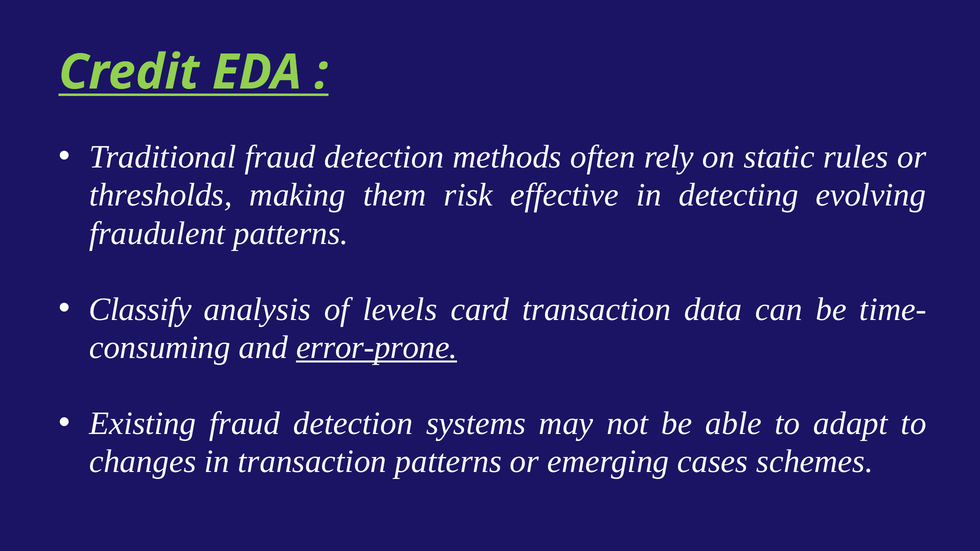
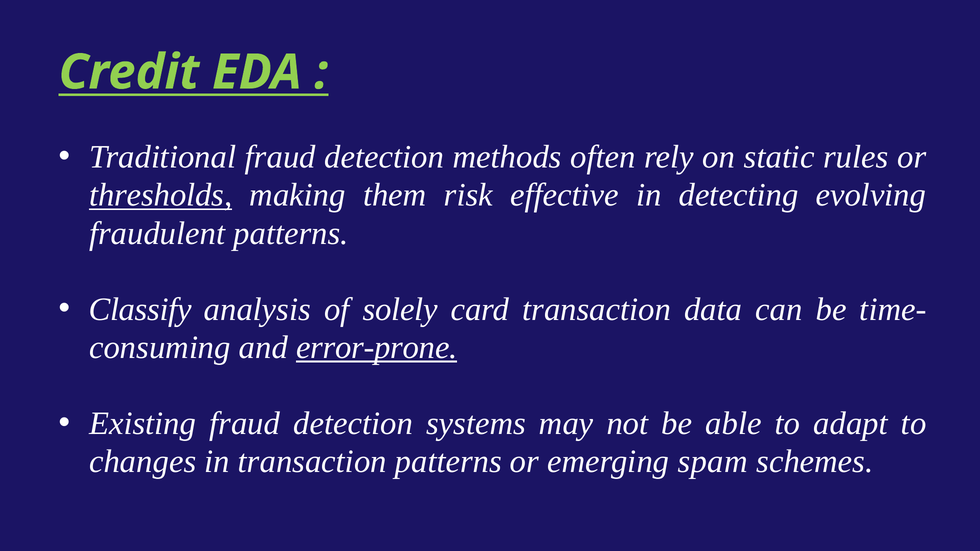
thresholds underline: none -> present
levels: levels -> solely
cases: cases -> spam
